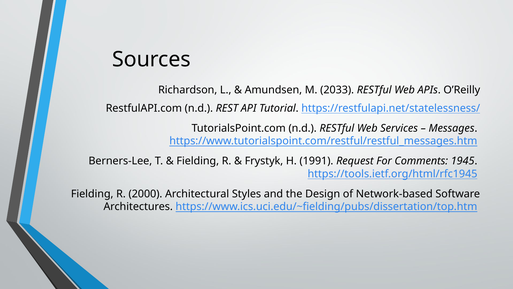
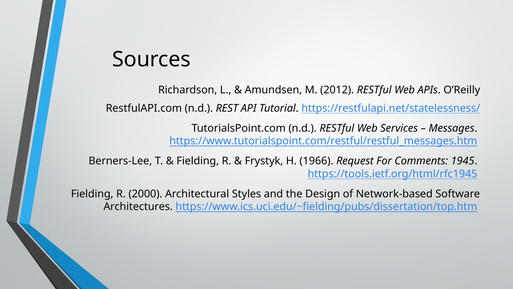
2033: 2033 -> 2012
1991: 1991 -> 1966
